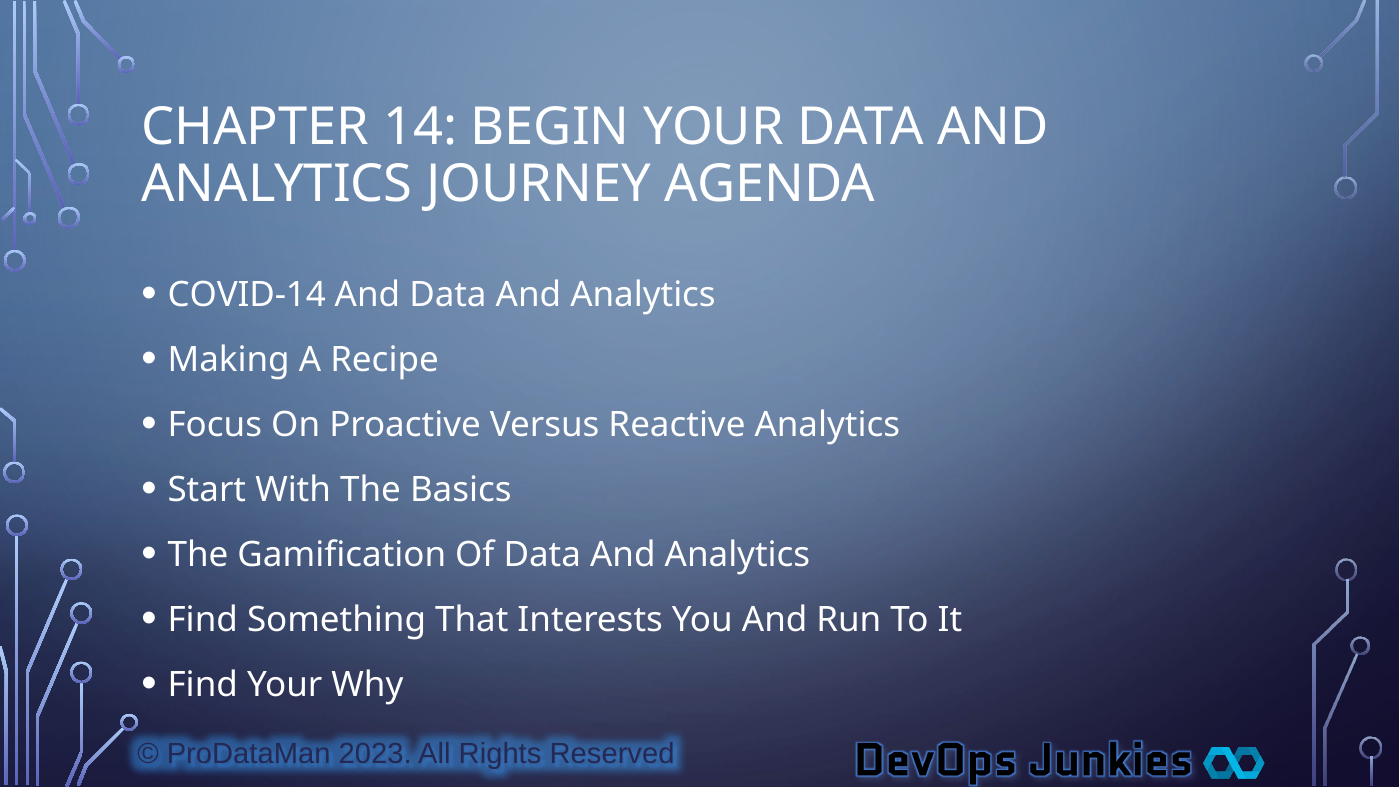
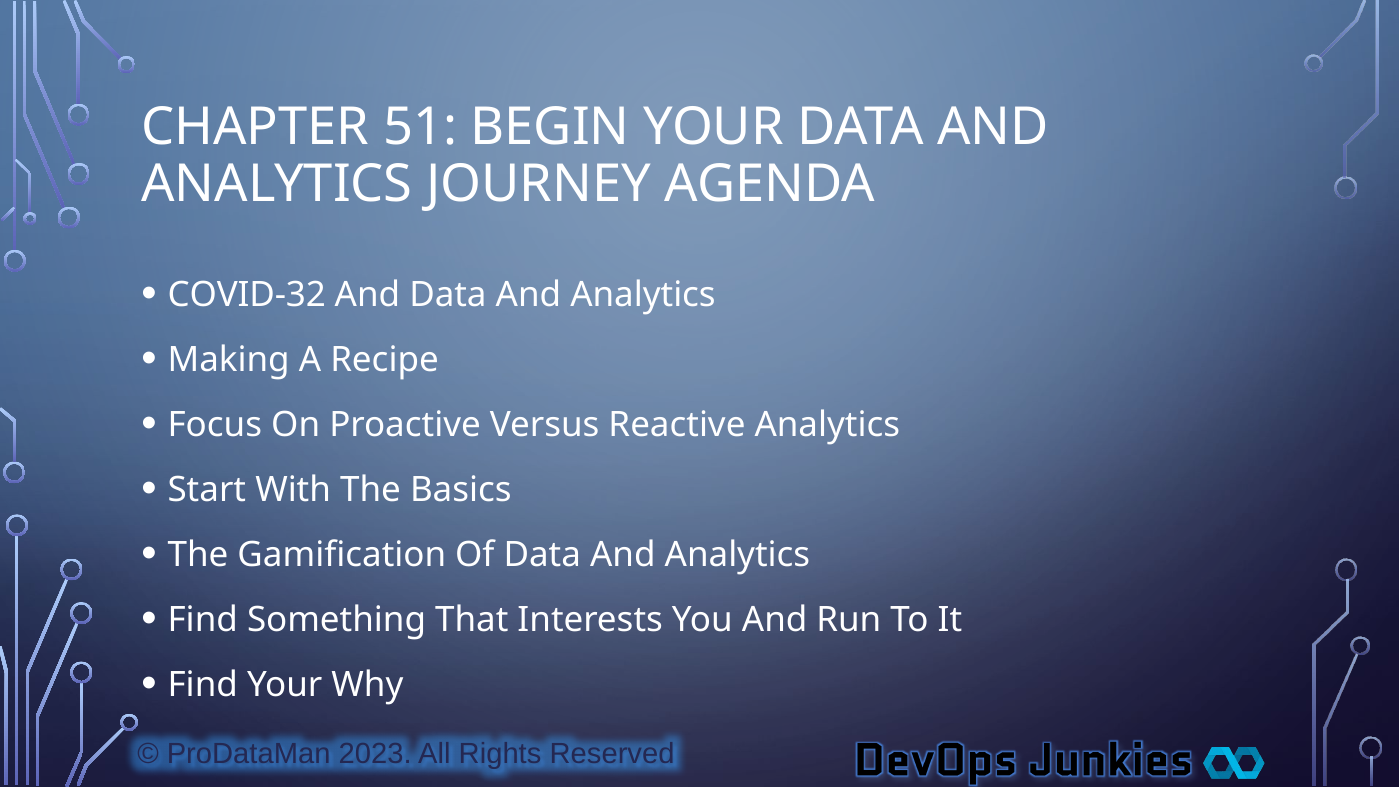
14: 14 -> 51
COVID-14: COVID-14 -> COVID-32
